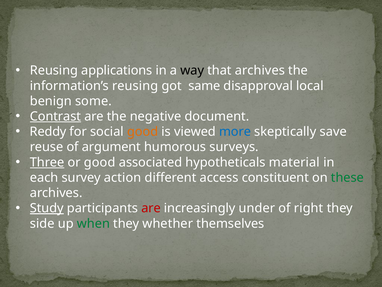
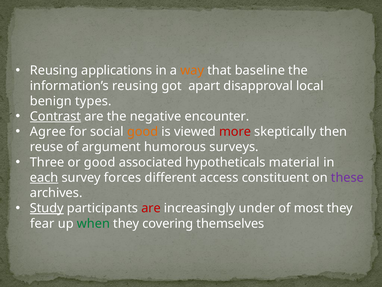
way colour: black -> orange
that archives: archives -> baseline
same: same -> apart
some: some -> types
document: document -> encounter
Reddy: Reddy -> Agree
more colour: blue -> red
save: save -> then
Three underline: present -> none
each underline: none -> present
action: action -> forces
these colour: green -> purple
right: right -> most
side: side -> fear
whether: whether -> covering
